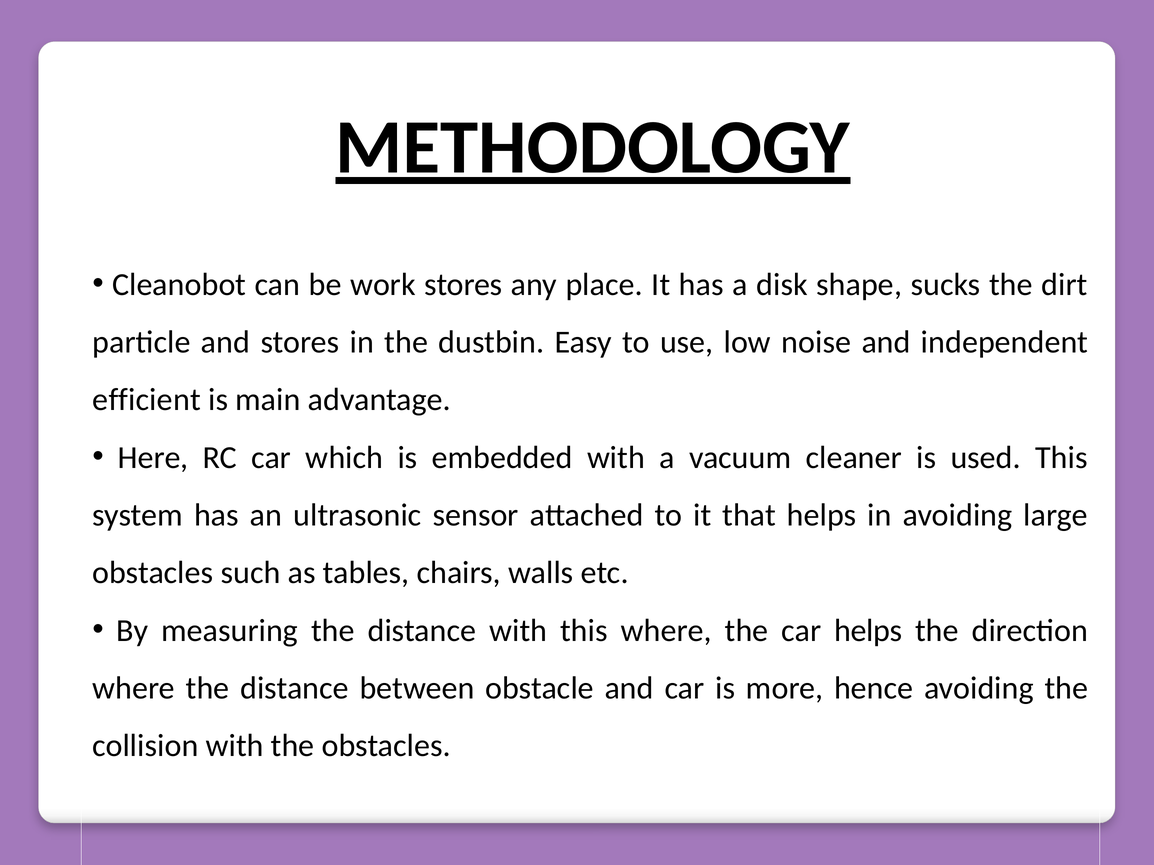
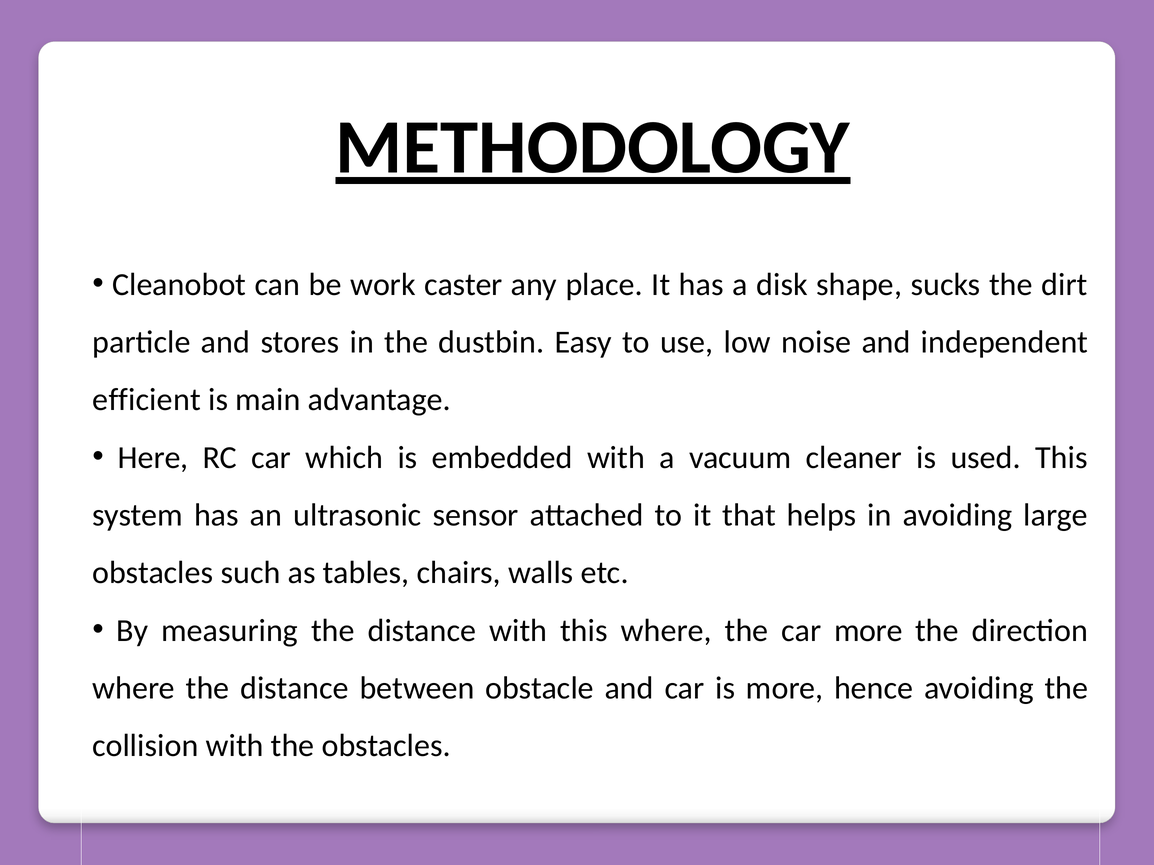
work stores: stores -> caster
car helps: helps -> more
